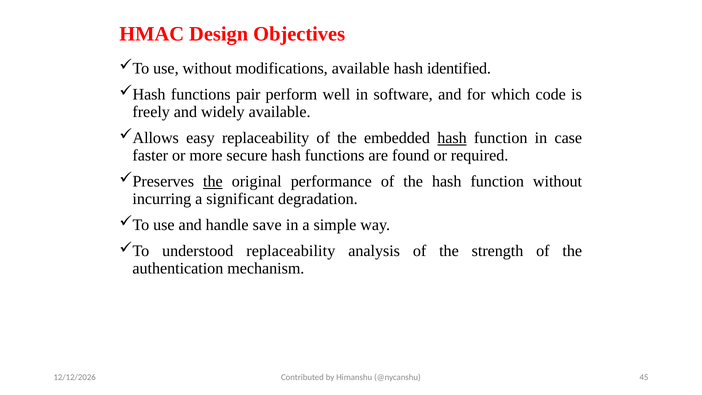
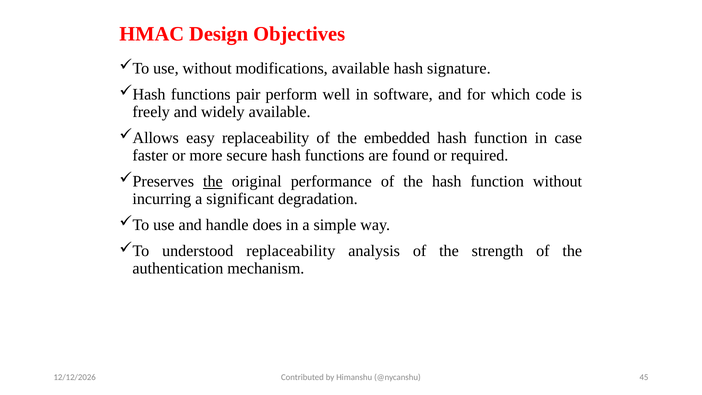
identified: identified -> signature
hash at (452, 138) underline: present -> none
save: save -> does
